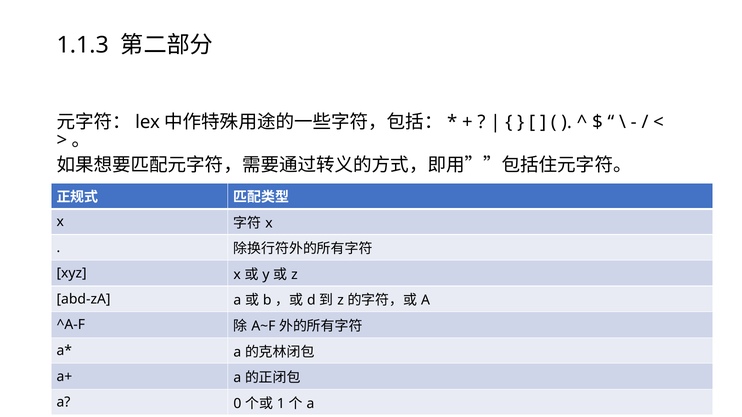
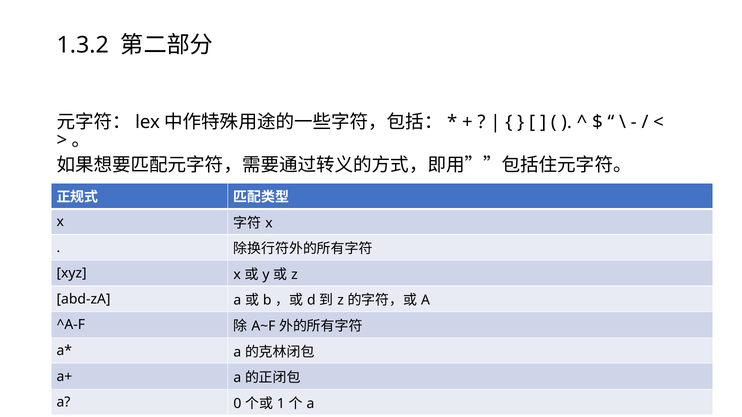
1.1.3: 1.1.3 -> 1.3.2
